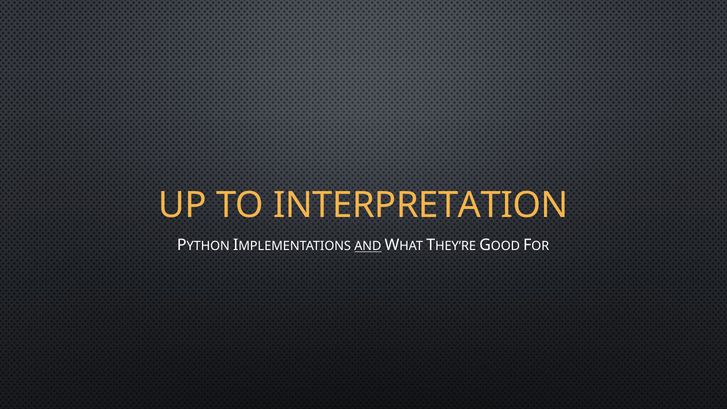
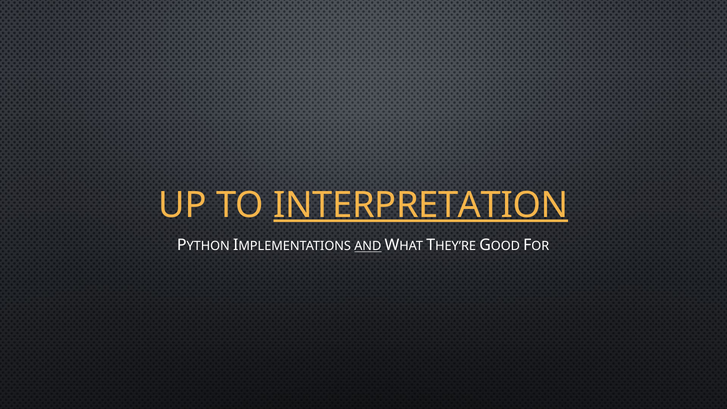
INTERPRETATION underline: none -> present
